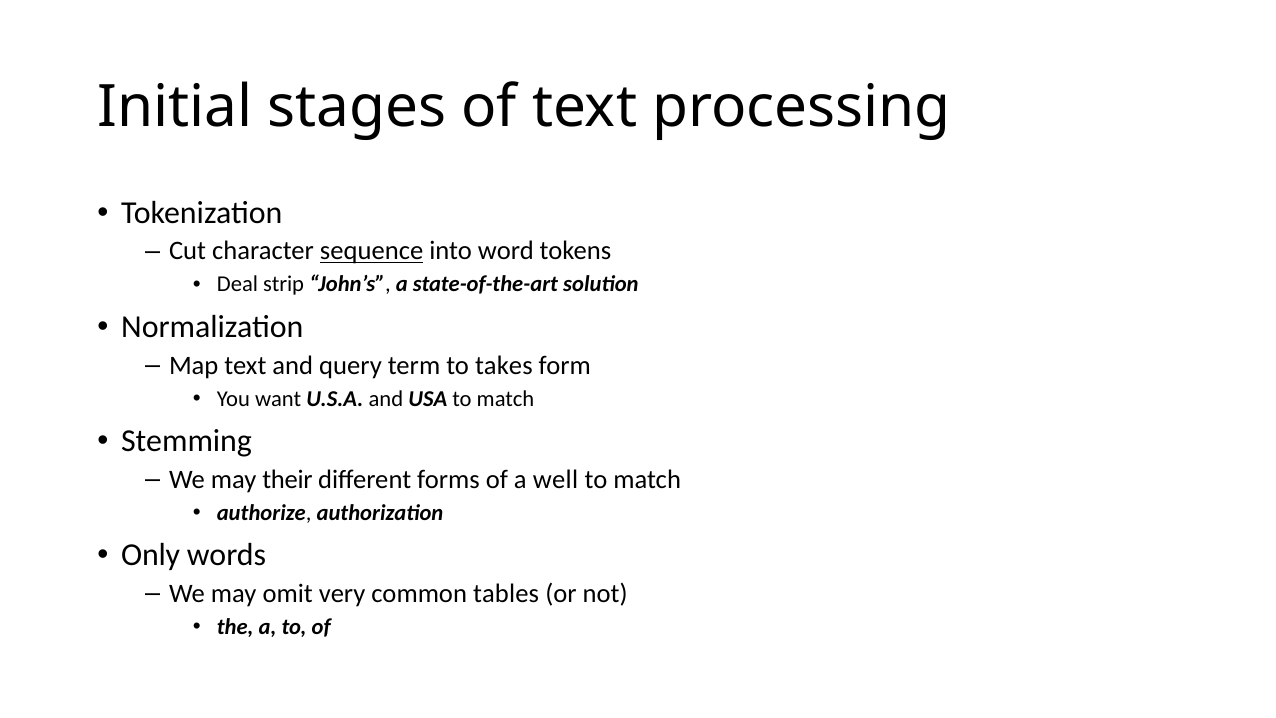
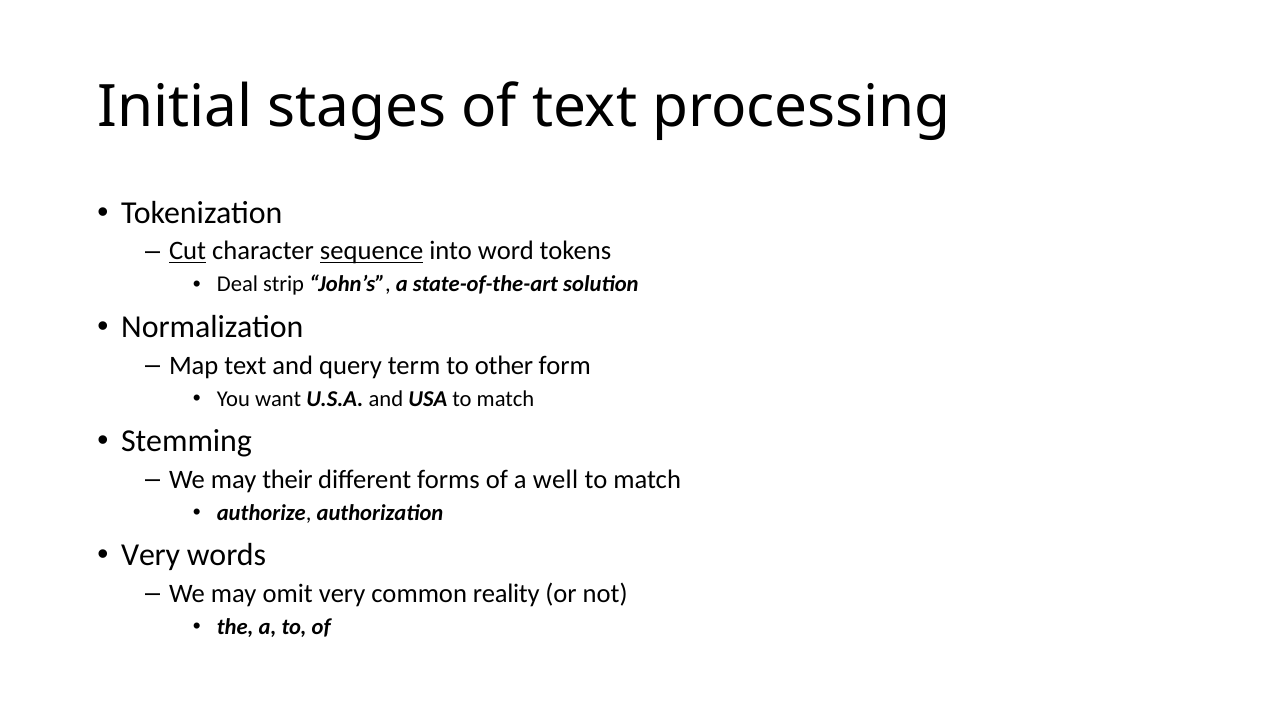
Cut underline: none -> present
takes: takes -> other
Only at (151, 555): Only -> Very
tables: tables -> reality
